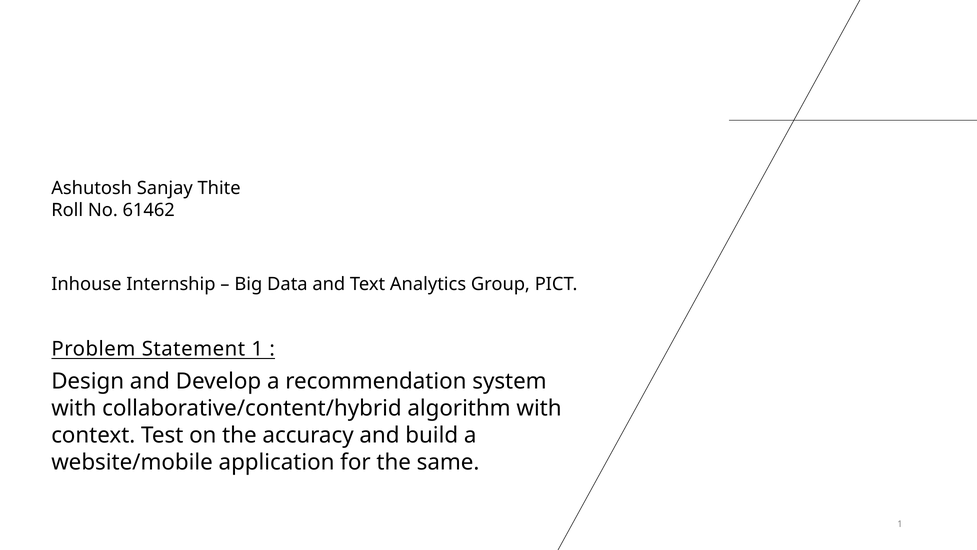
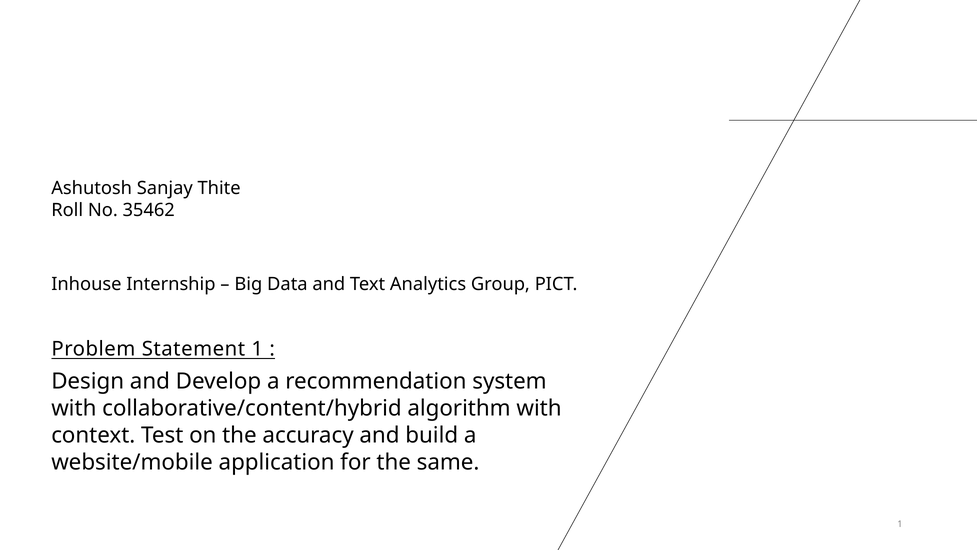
61462: 61462 -> 35462
